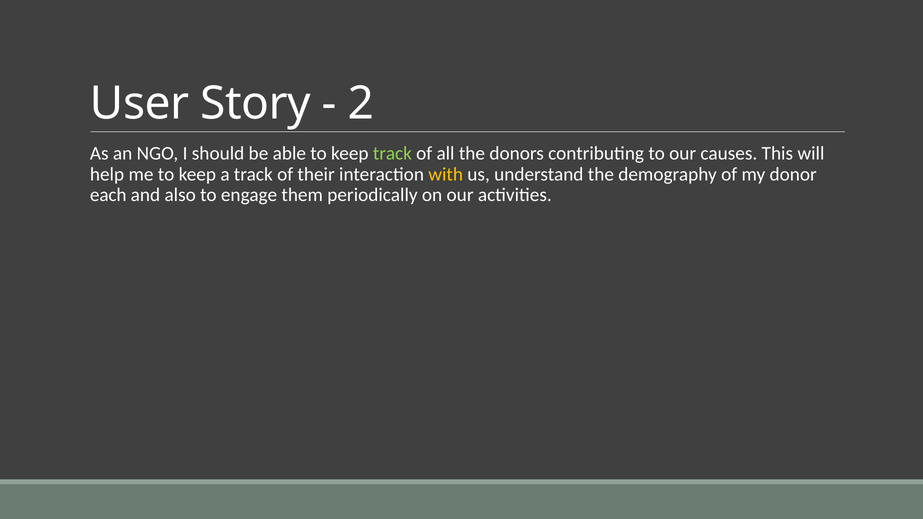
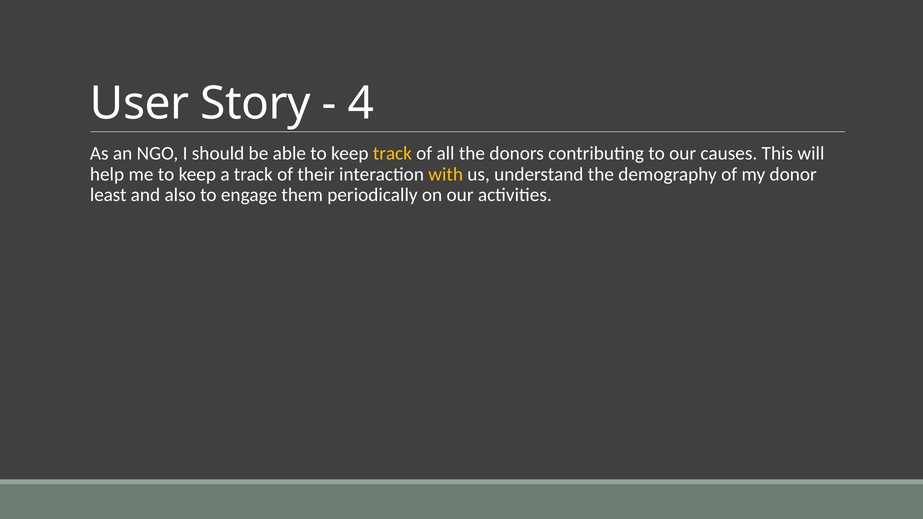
2: 2 -> 4
track at (392, 153) colour: light green -> yellow
each: each -> least
